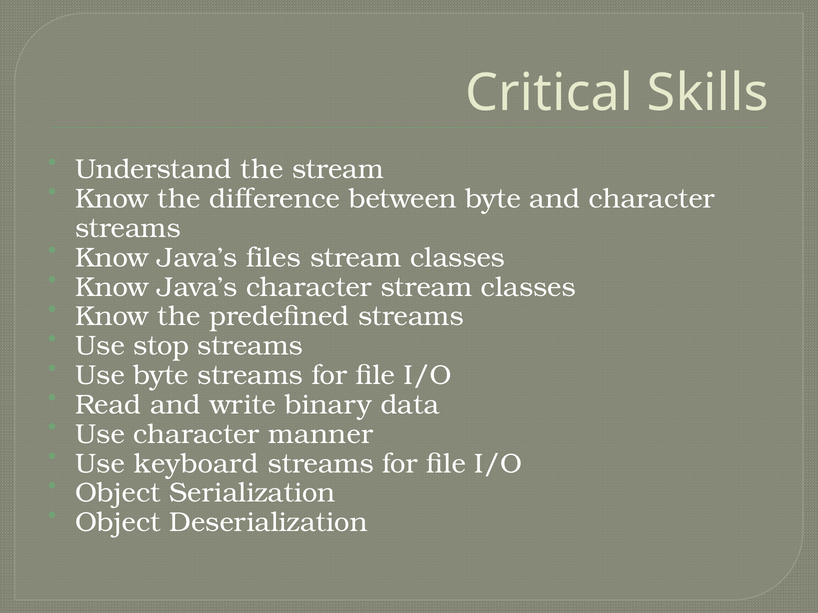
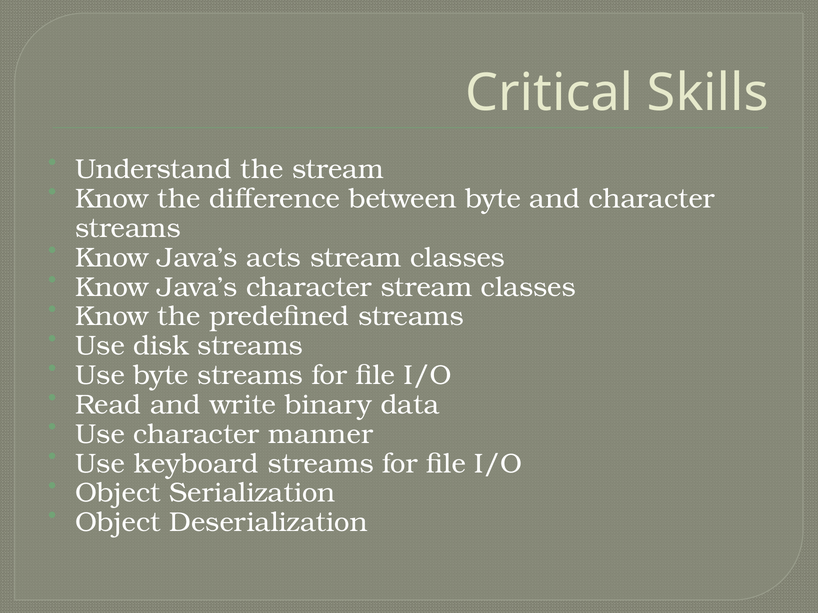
files: files -> acts
stop: stop -> disk
